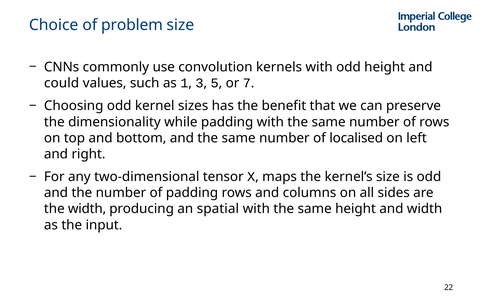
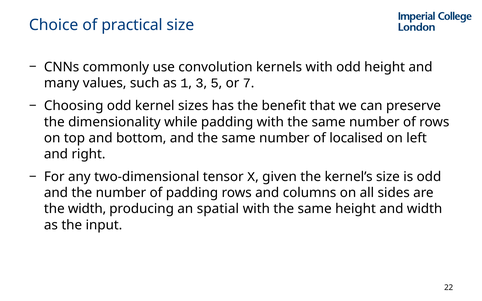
problem: problem -> practical
could: could -> many
maps: maps -> given
